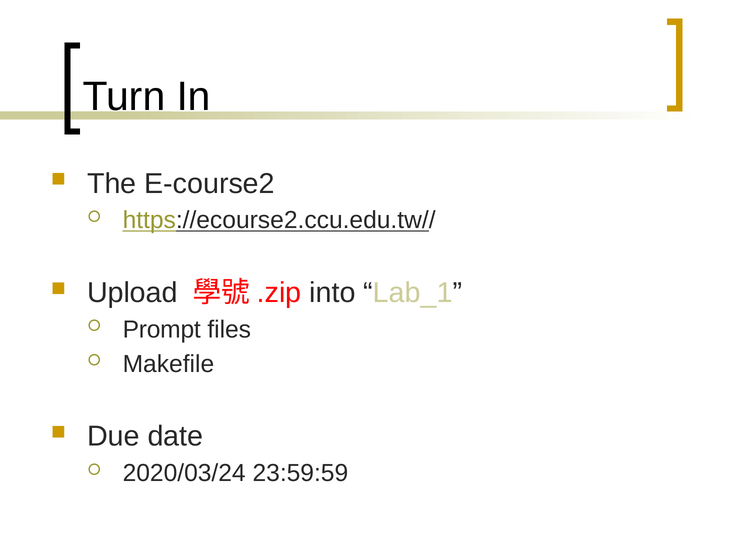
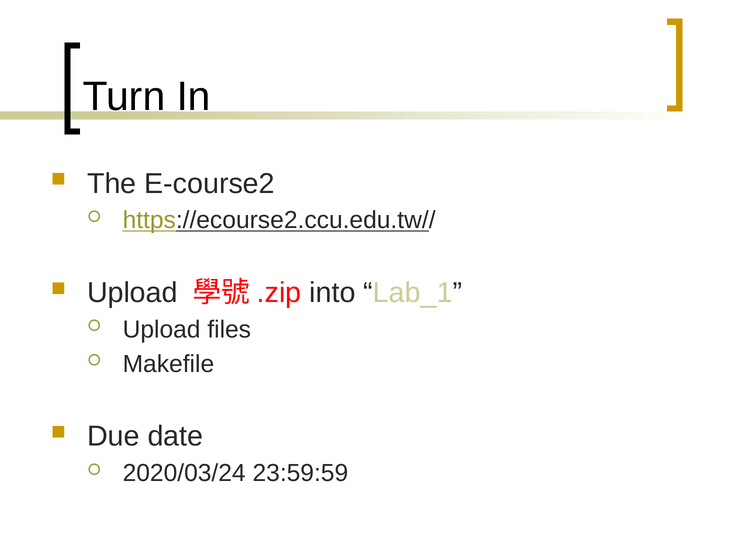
Prompt at (162, 329): Prompt -> Upload
